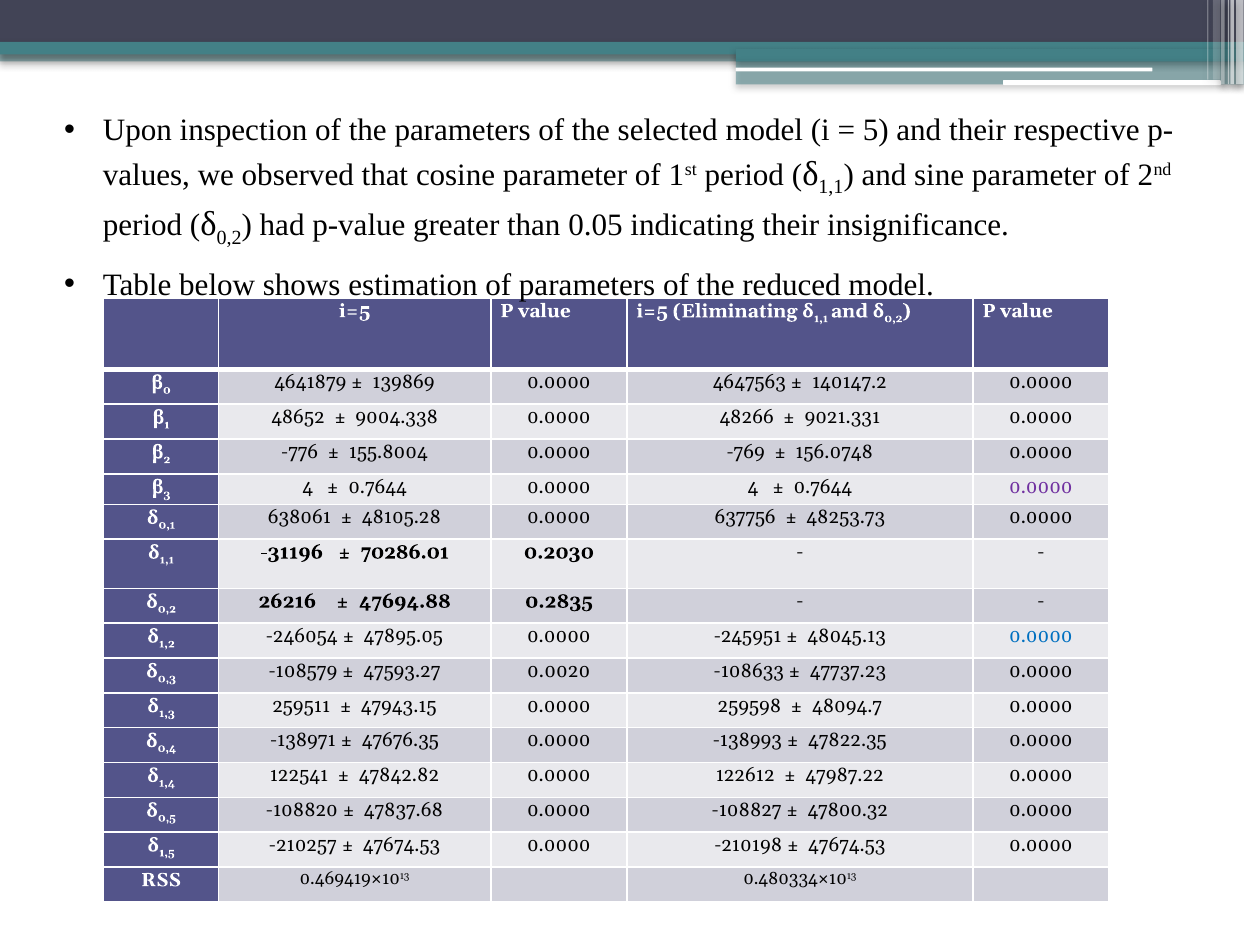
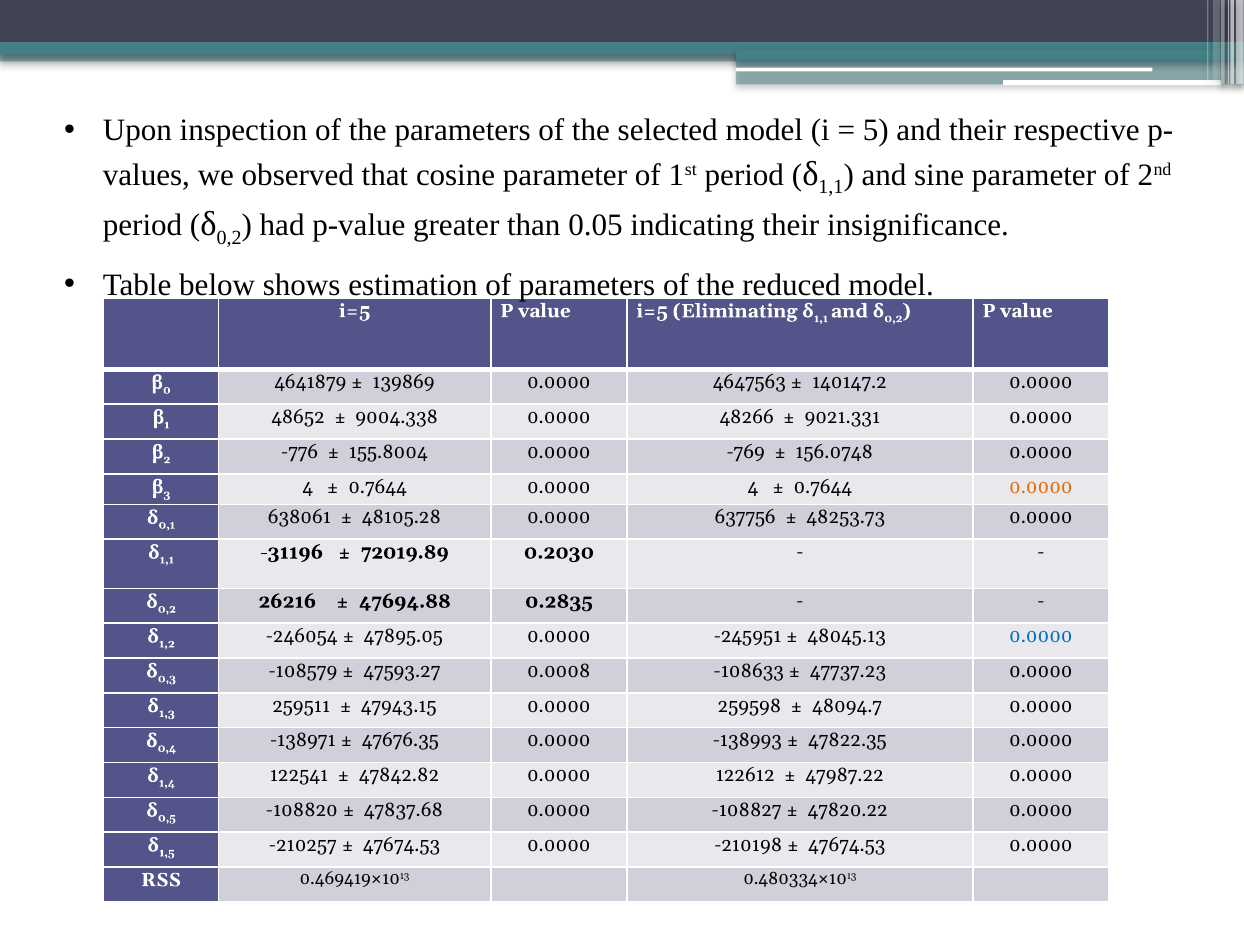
0.0000 at (1041, 487) colour: purple -> orange
70286.01: 70286.01 -> 72019.89
0.0020: 0.0020 -> 0.0008
47800.32: 47800.32 -> 47820.22
